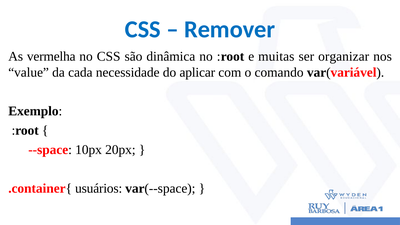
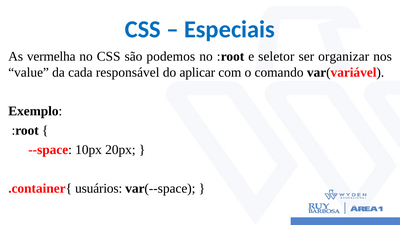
Remover: Remover -> Especiais
dinâmica: dinâmica -> podemos
muitas: muitas -> seletor
necessidade: necessidade -> responsável
